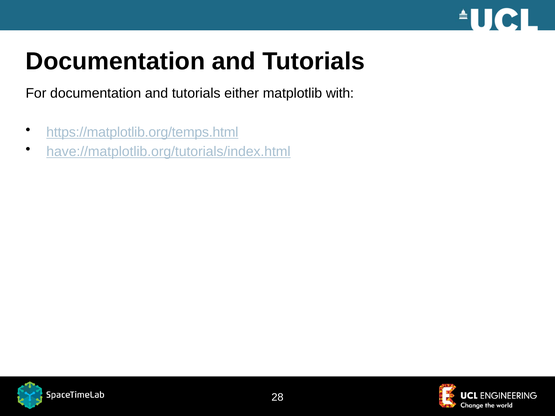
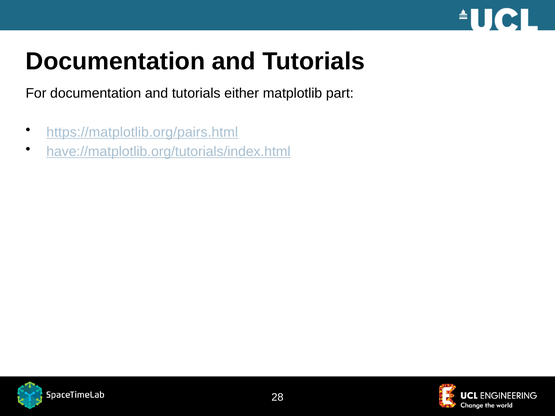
with: with -> part
https://matplotlib.org/temps.html: https://matplotlib.org/temps.html -> https://matplotlib.org/pairs.html
